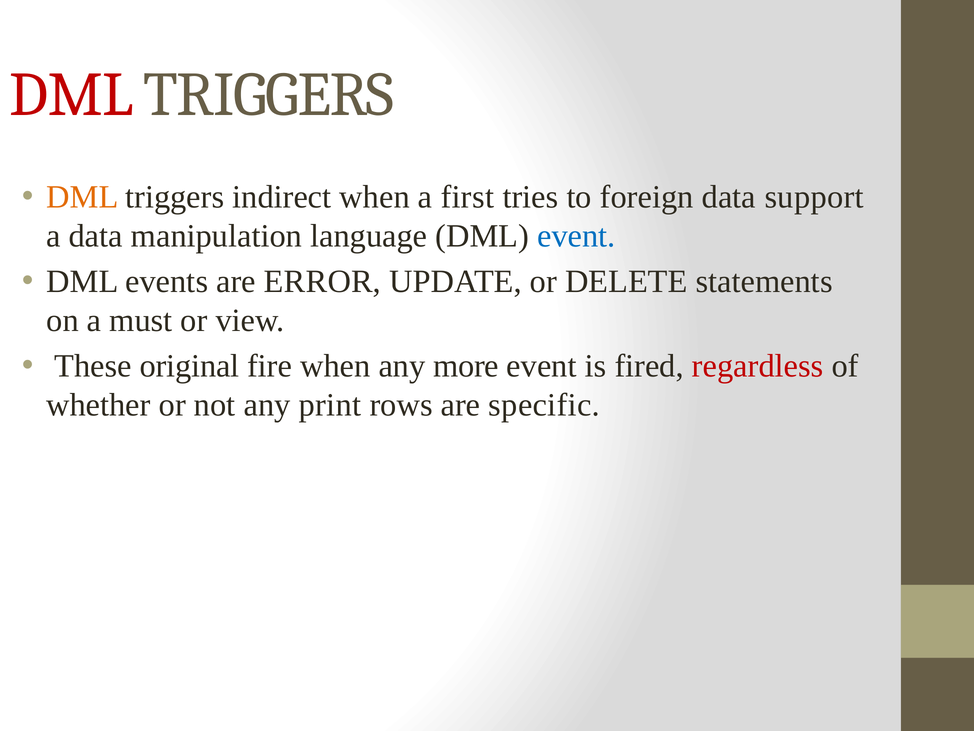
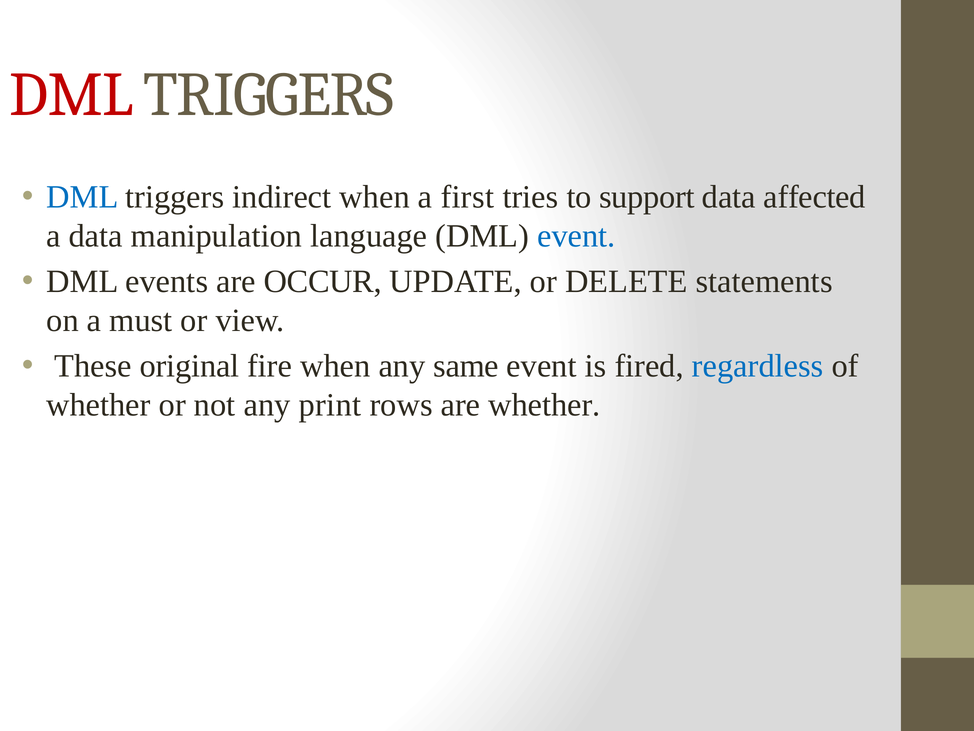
DML at (82, 197) colour: orange -> blue
foreign: foreign -> support
support: support -> affected
ERROR: ERROR -> OCCUR
more: more -> same
regardless colour: red -> blue
are specific: specific -> whether
